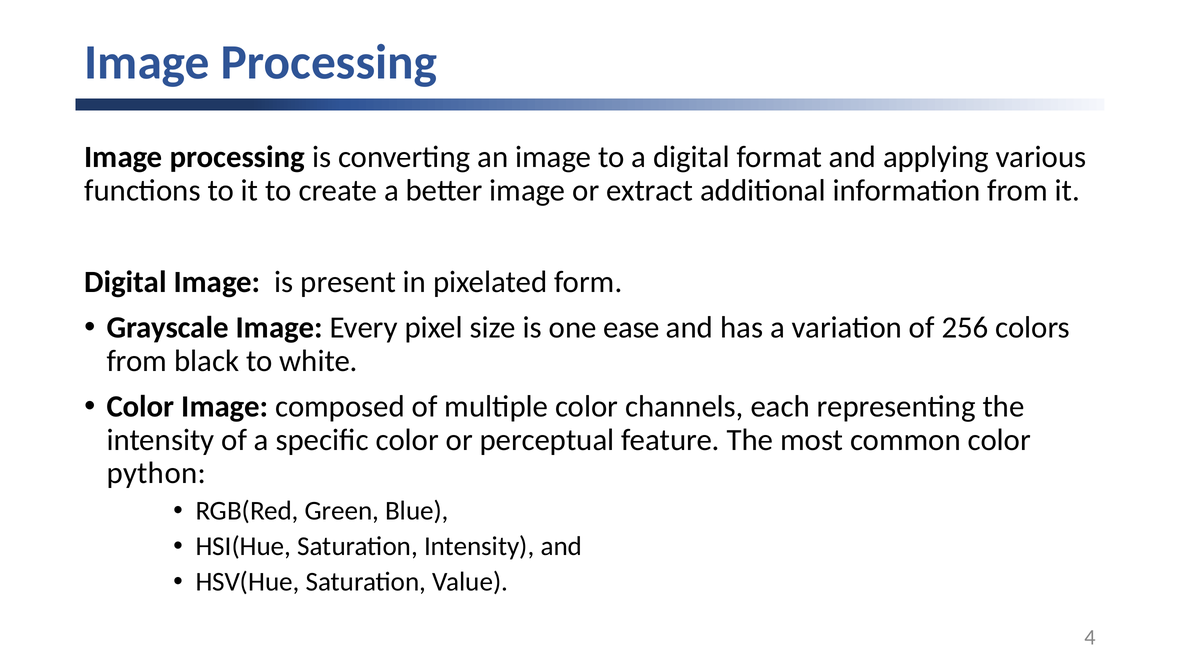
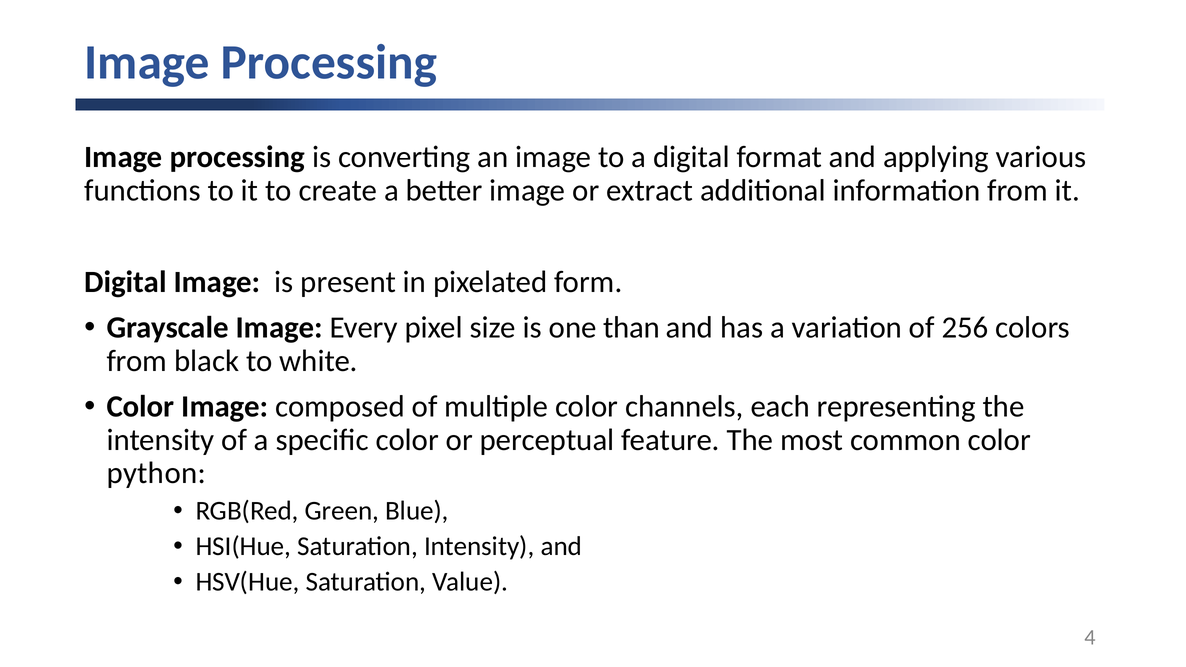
ease: ease -> than
